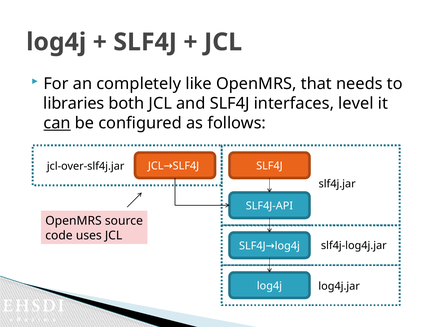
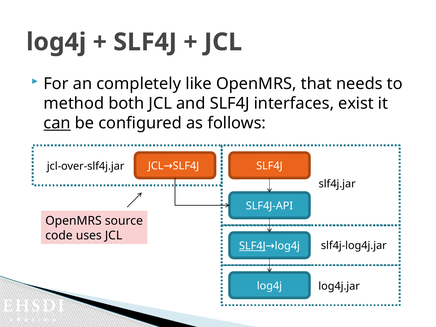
libraries: libraries -> method
level: level -> exist
SLF4J at (252, 246) underline: none -> present
